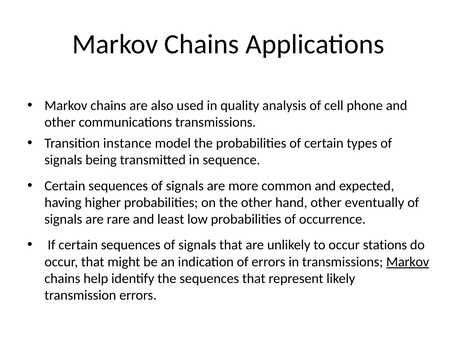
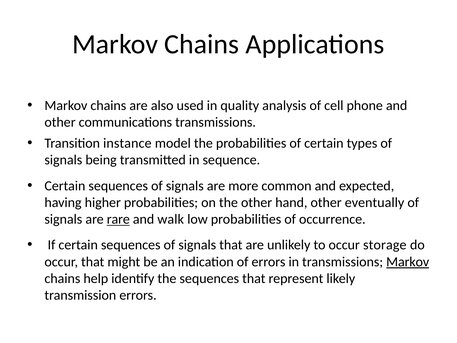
rare underline: none -> present
least: least -> walk
stations: stations -> storage
